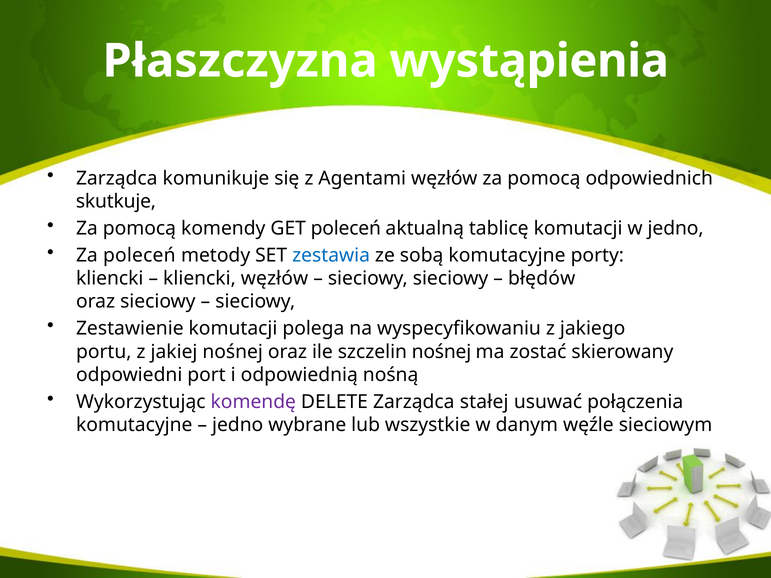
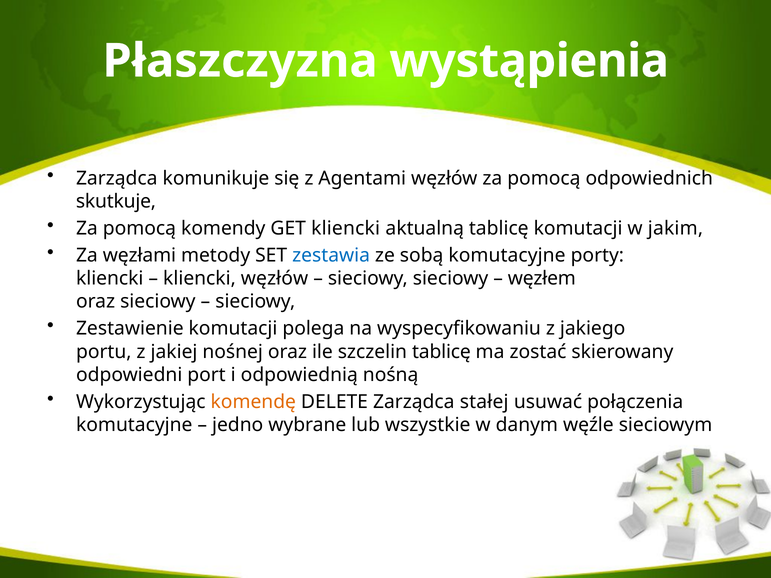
GET poleceń: poleceń -> kliencki
w jedno: jedno -> jakim
Za poleceń: poleceń -> węzłami
błędów: błędów -> węzłem
szczelin nośnej: nośnej -> tablicę
komendę colour: purple -> orange
